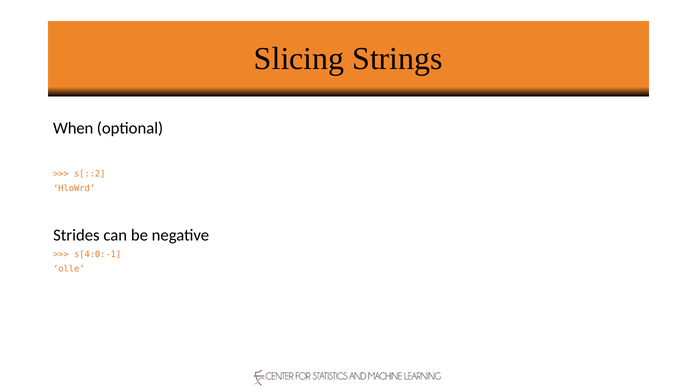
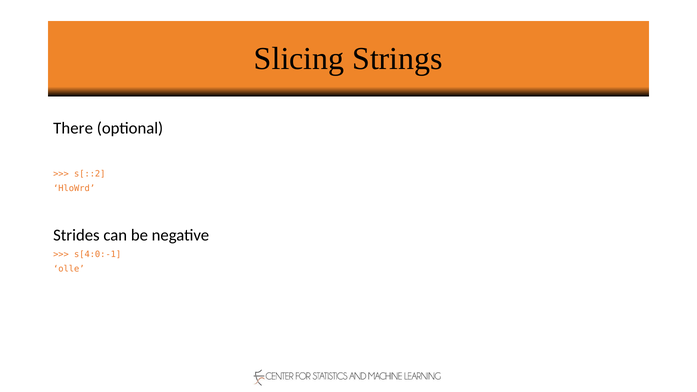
When: When -> There
